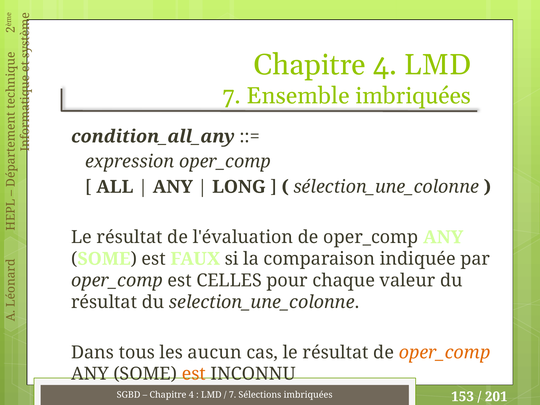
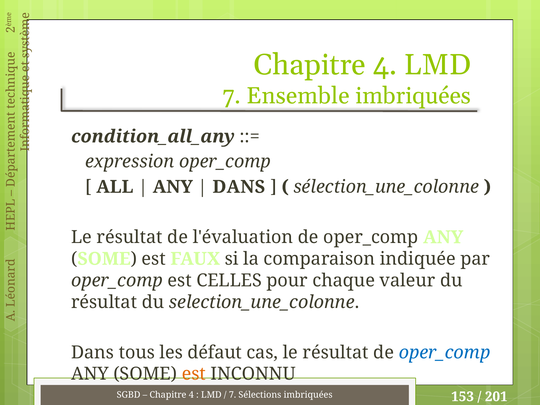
LONG at (239, 187): LONG -> DANS
aucun: aucun -> défaut
oper_comp at (445, 352) colour: orange -> blue
